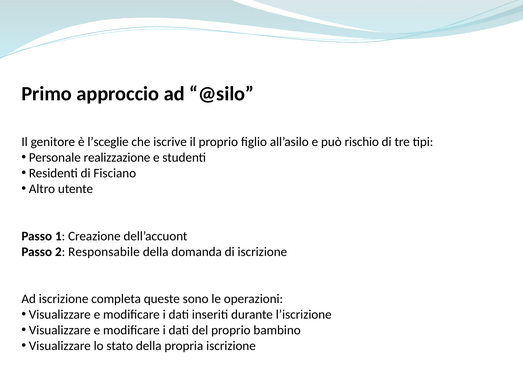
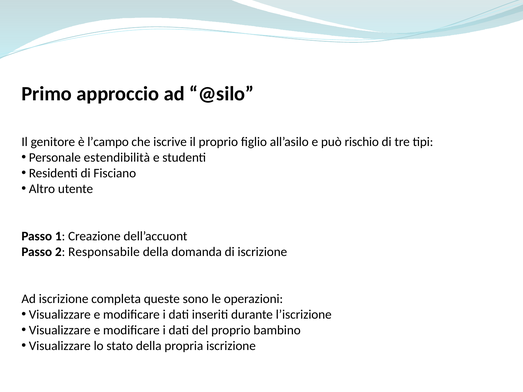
l’sceglie: l’sceglie -> l’campo
realizzazione: realizzazione -> estendibilità
